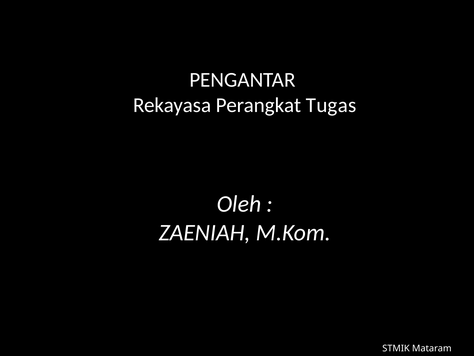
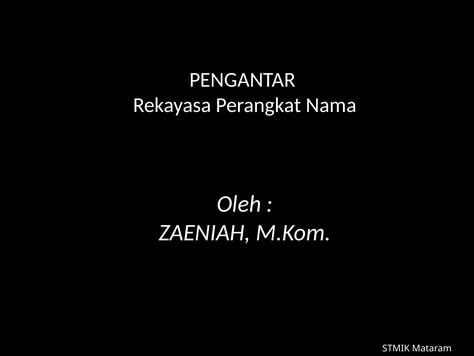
Tugas: Tugas -> Nama
